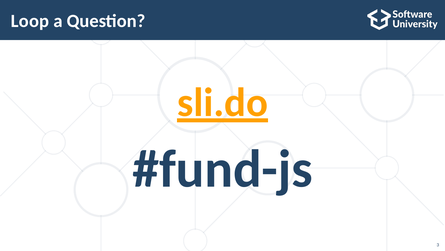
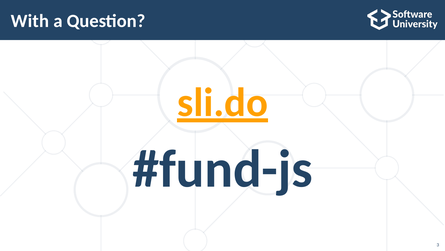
Loop: Loop -> With
